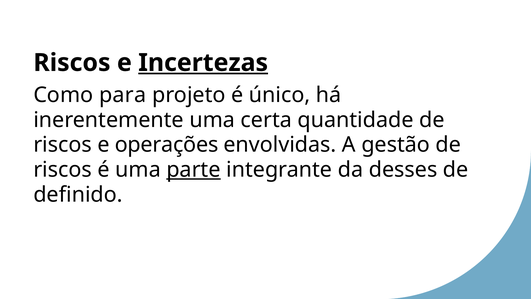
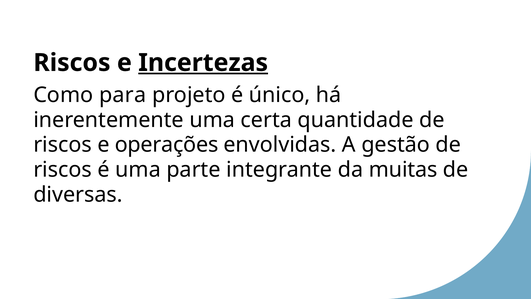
parte underline: present -> none
desses: desses -> muitas
definido: definido -> diversas
